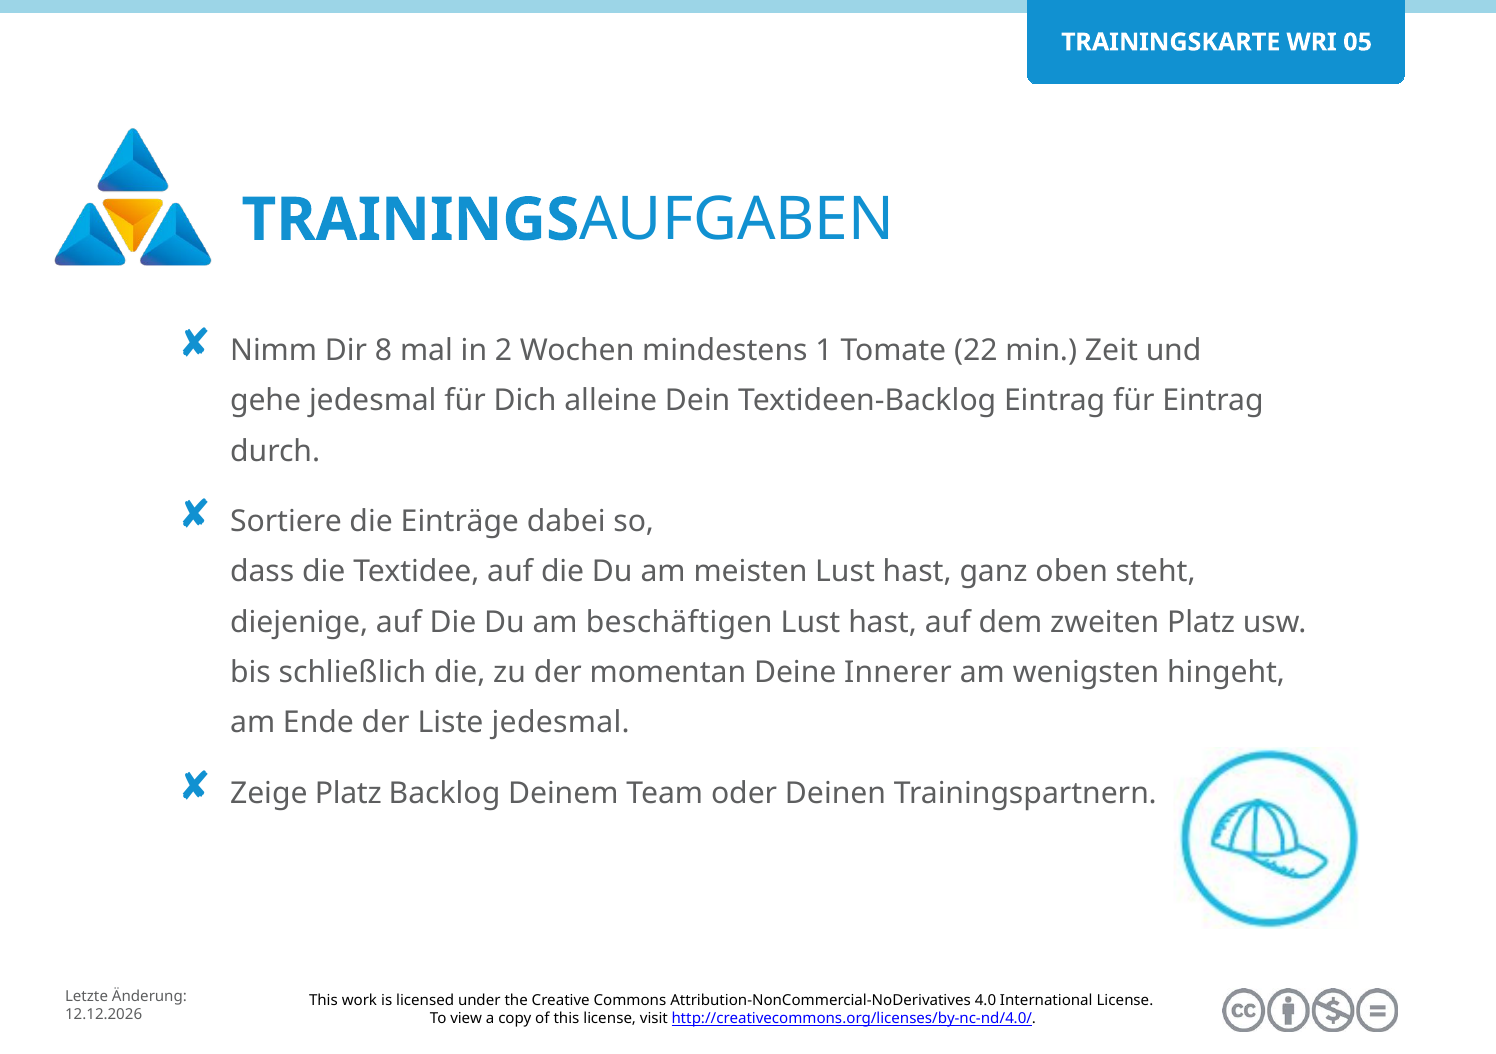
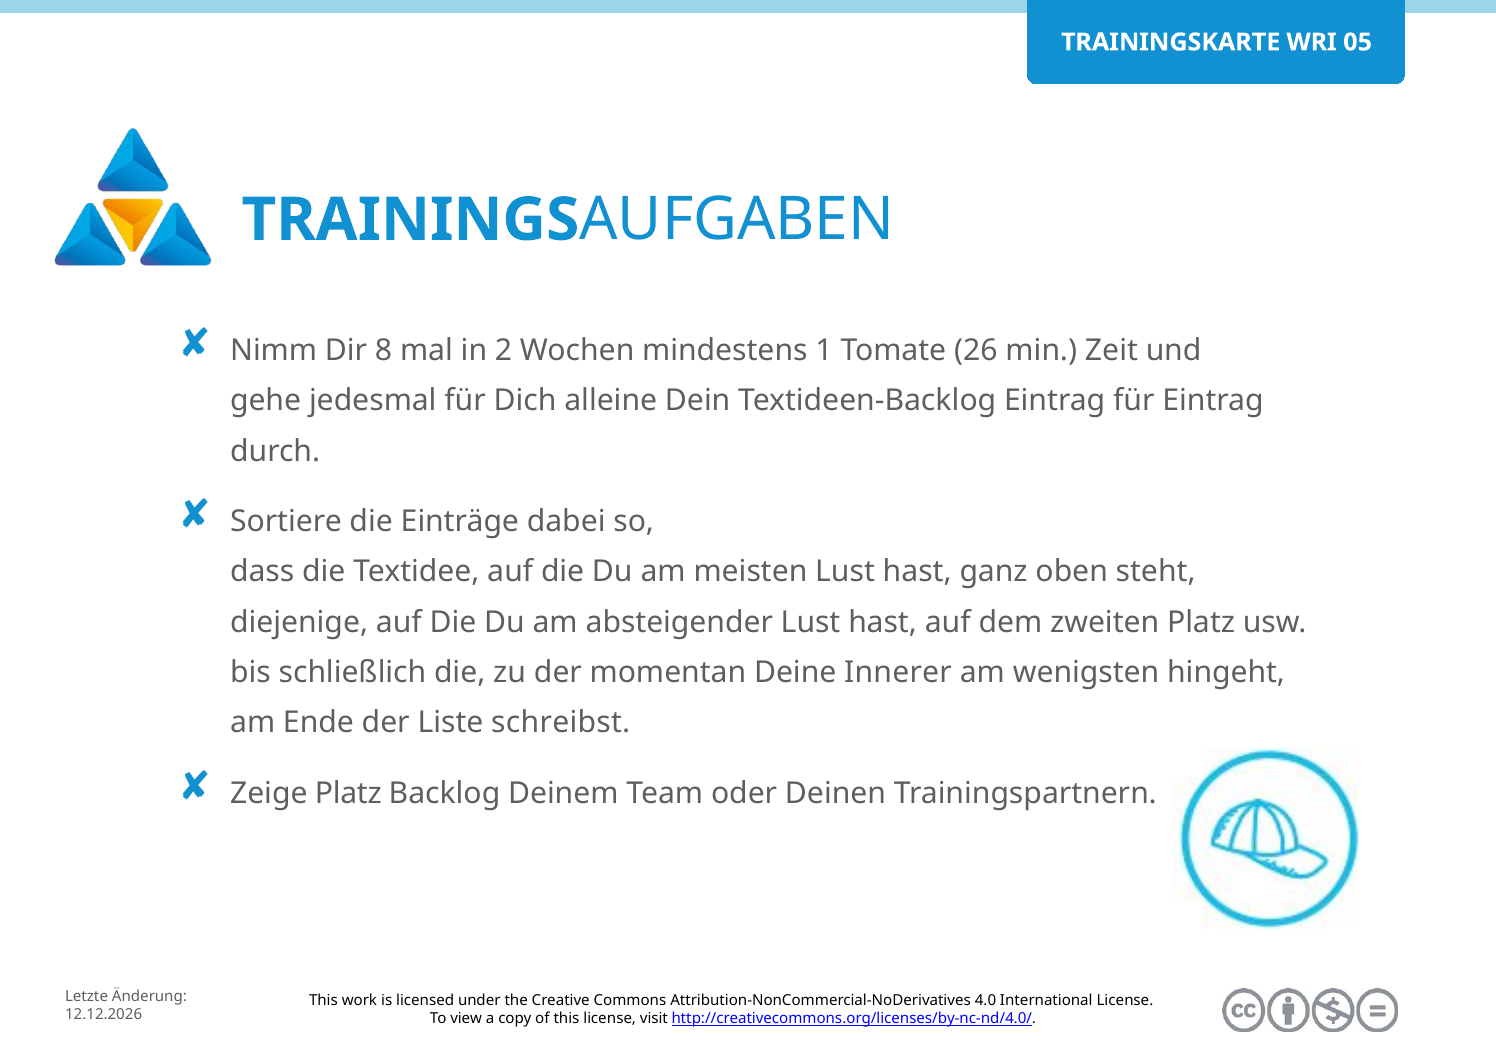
22: 22 -> 26
beschäftigen: beschäftigen -> absteigender
Liste jedesmal: jedesmal -> schreibst
